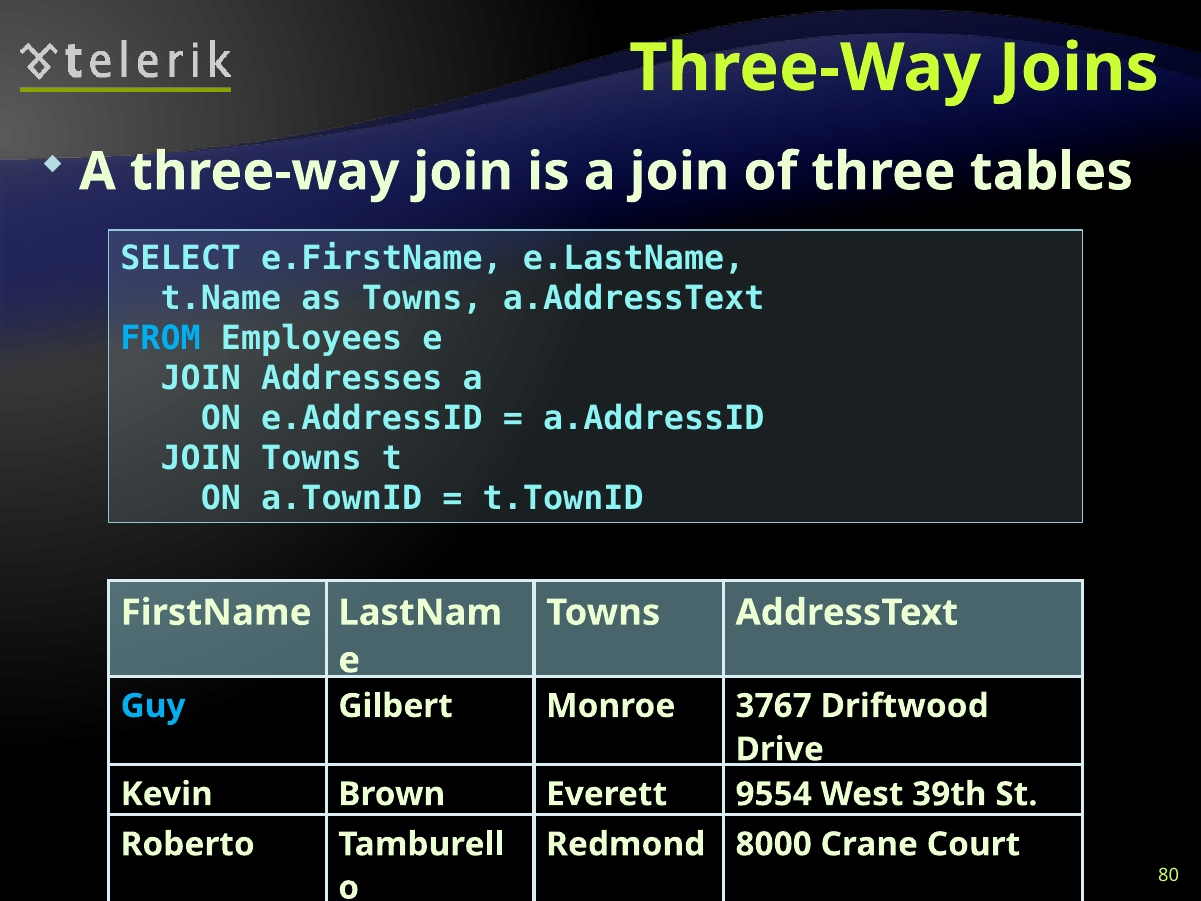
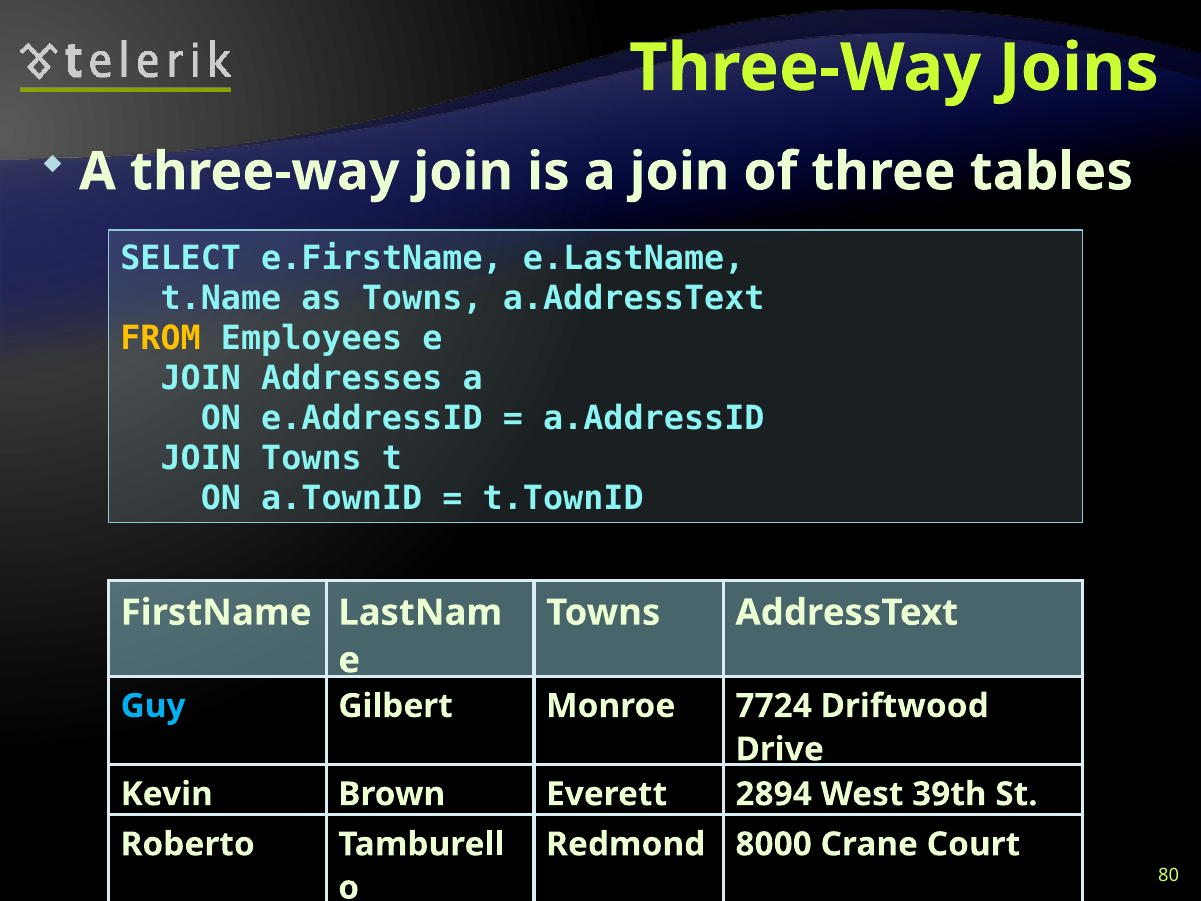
FROM colour: light blue -> yellow
3767: 3767 -> 7724
9554: 9554 -> 2894
